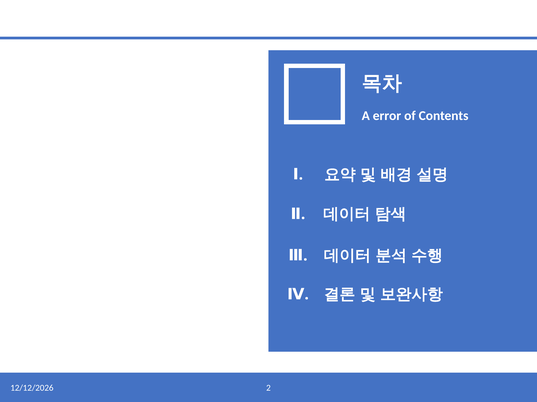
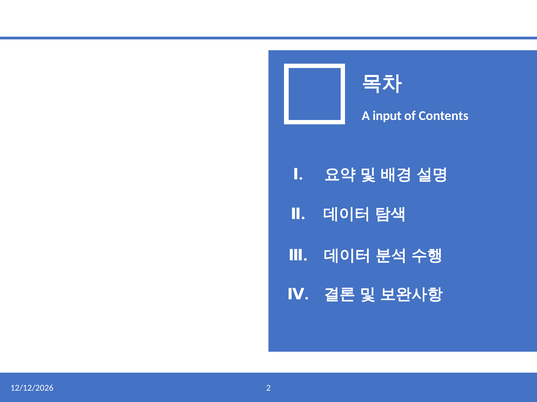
error: error -> input
